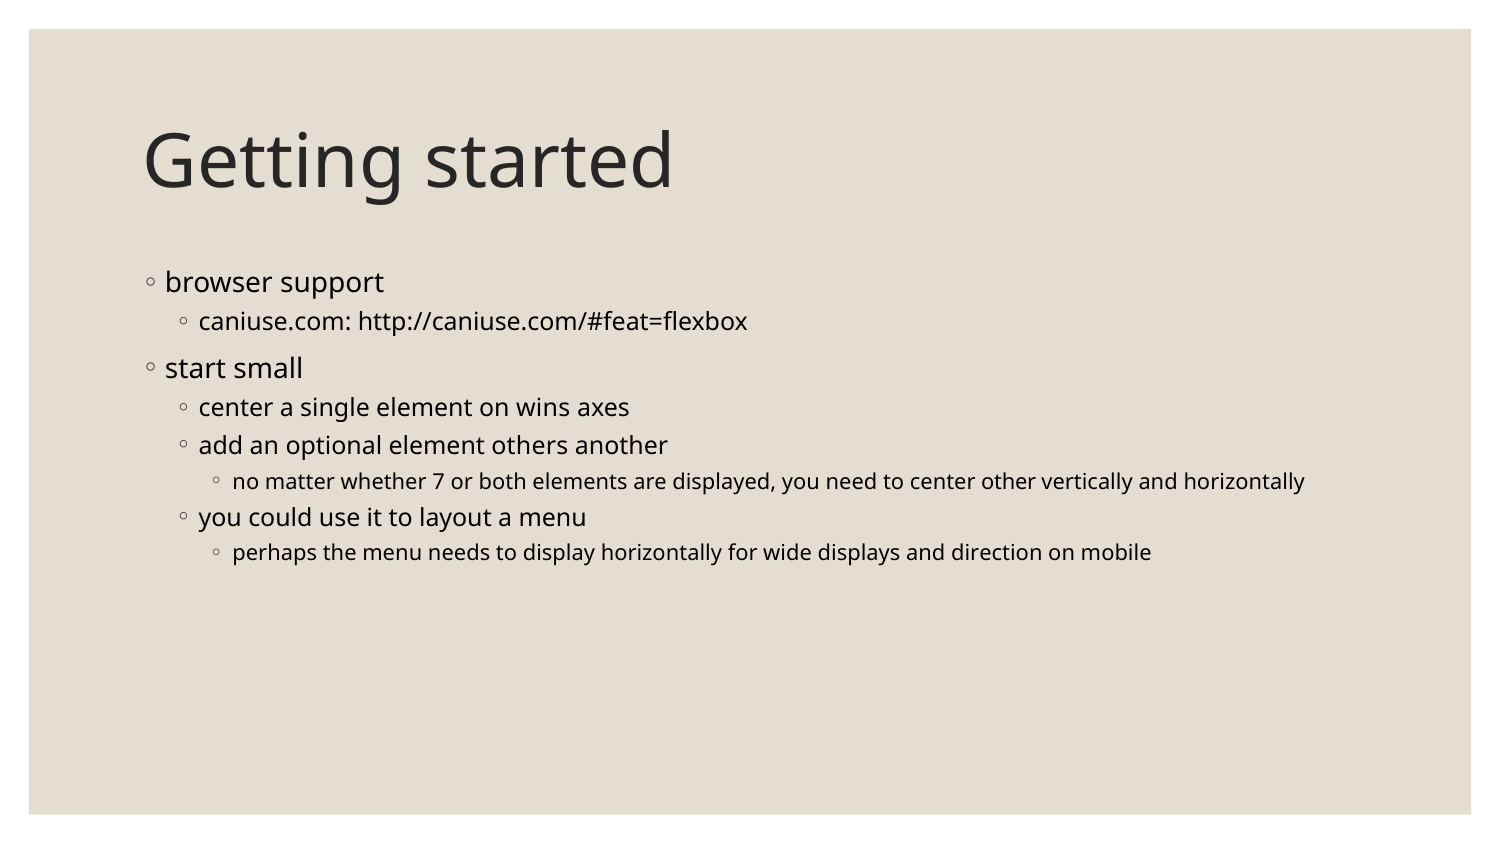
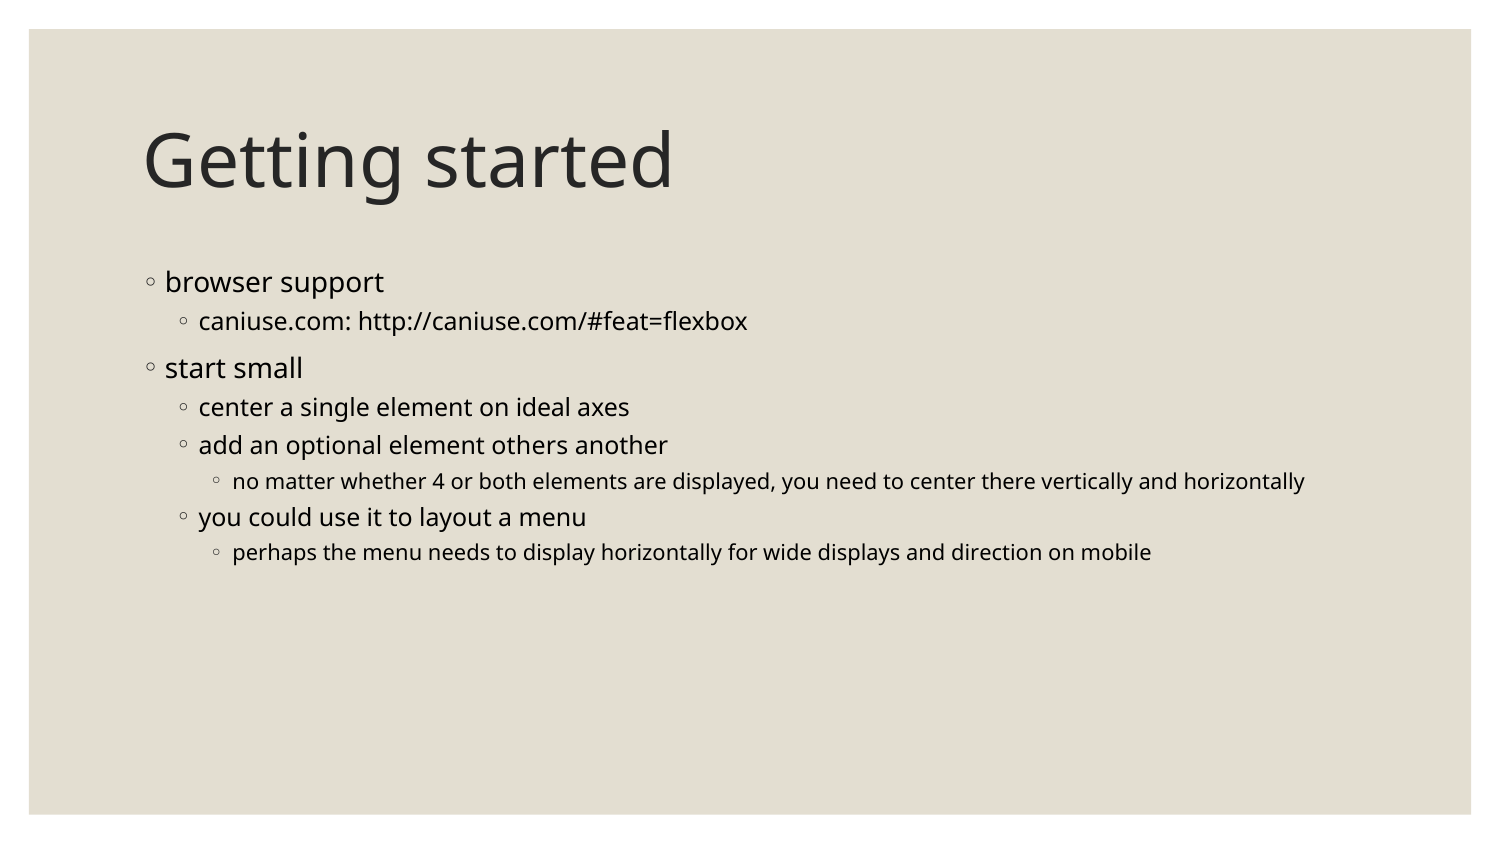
wins: wins -> ideal
7: 7 -> 4
other: other -> there
